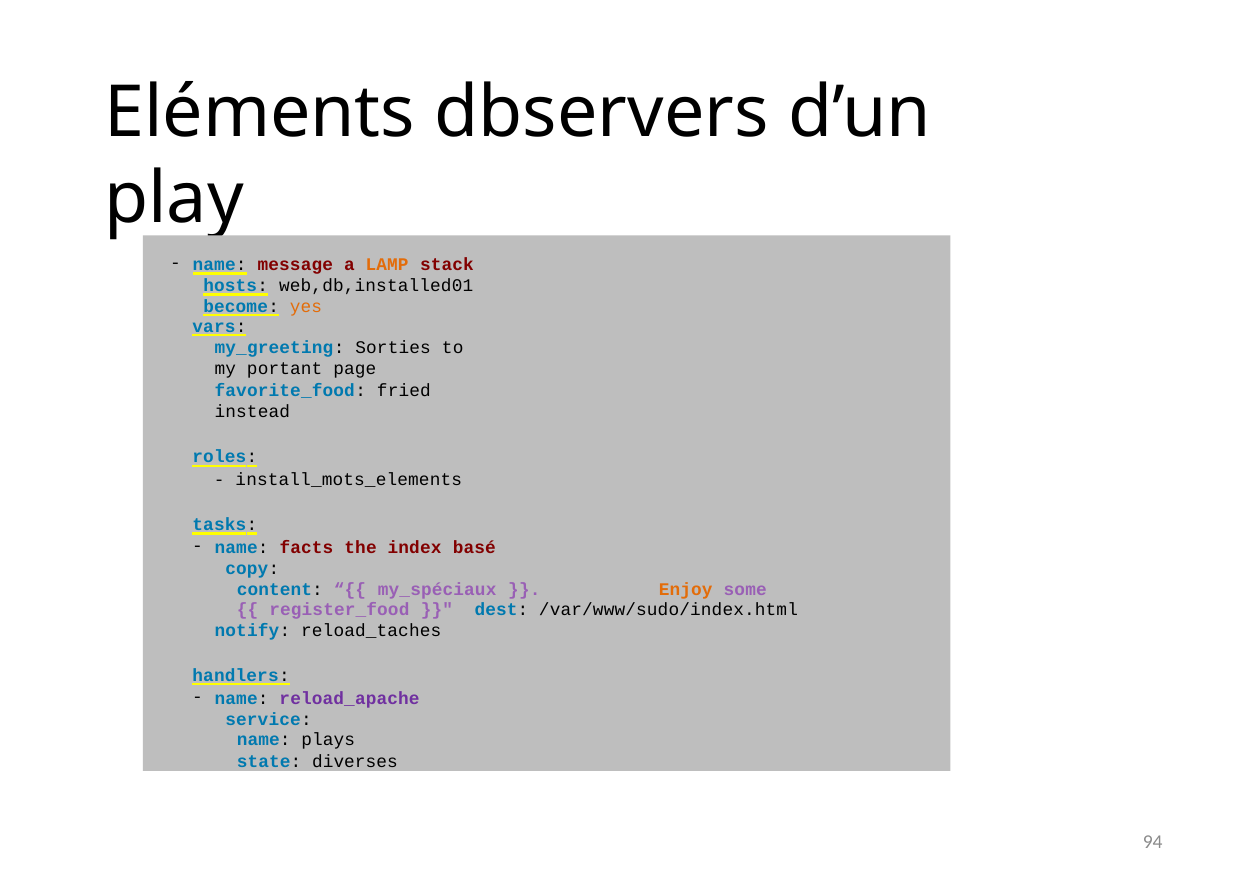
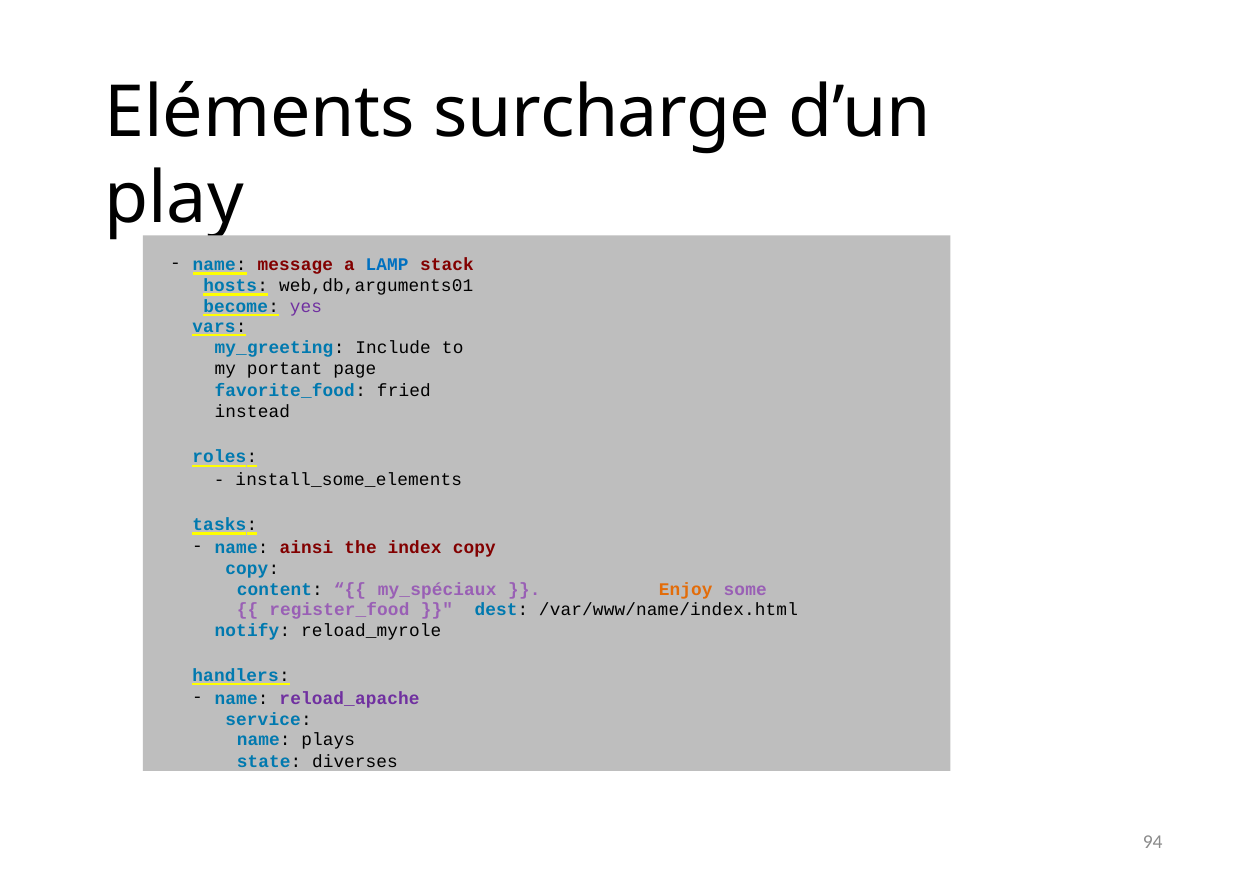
dbservers: dbservers -> surcharge
LAMP colour: orange -> blue
web,db,installed01: web,db,installed01 -> web,db,arguments01
yes colour: orange -> purple
Sorties: Sorties -> Include
install_mots_elements: install_mots_elements -> install_some_elements
facts: facts -> ainsi
index basé: basé -> copy
/var/www/sudo/index.html: /var/www/sudo/index.html -> /var/www/name/index.html
reload_taches: reload_taches -> reload_myrole
